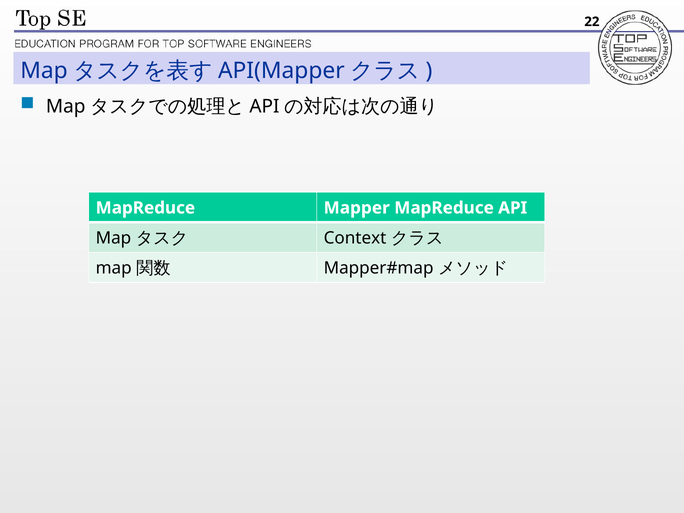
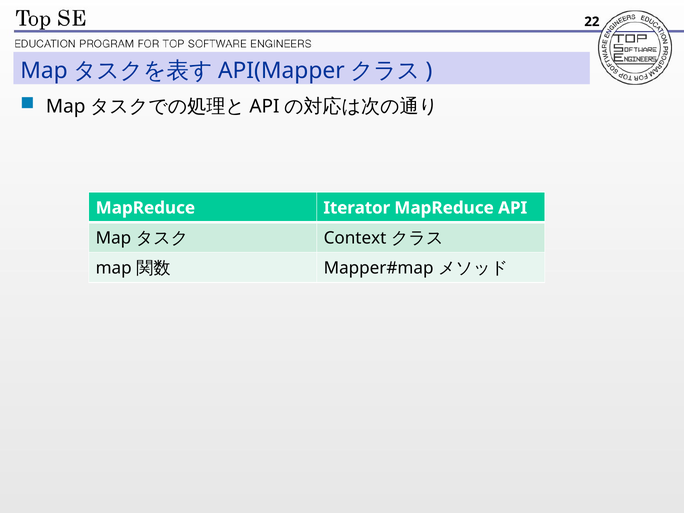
Mapper: Mapper -> Iterator
